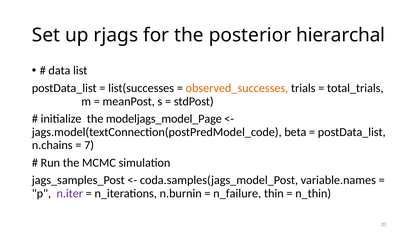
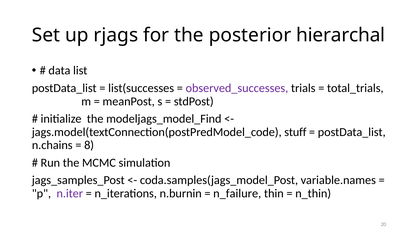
observed_successes colour: orange -> purple
modeljags_model_Page: modeljags_model_Page -> modeljags_model_Find
beta: beta -> stuff
7: 7 -> 8
